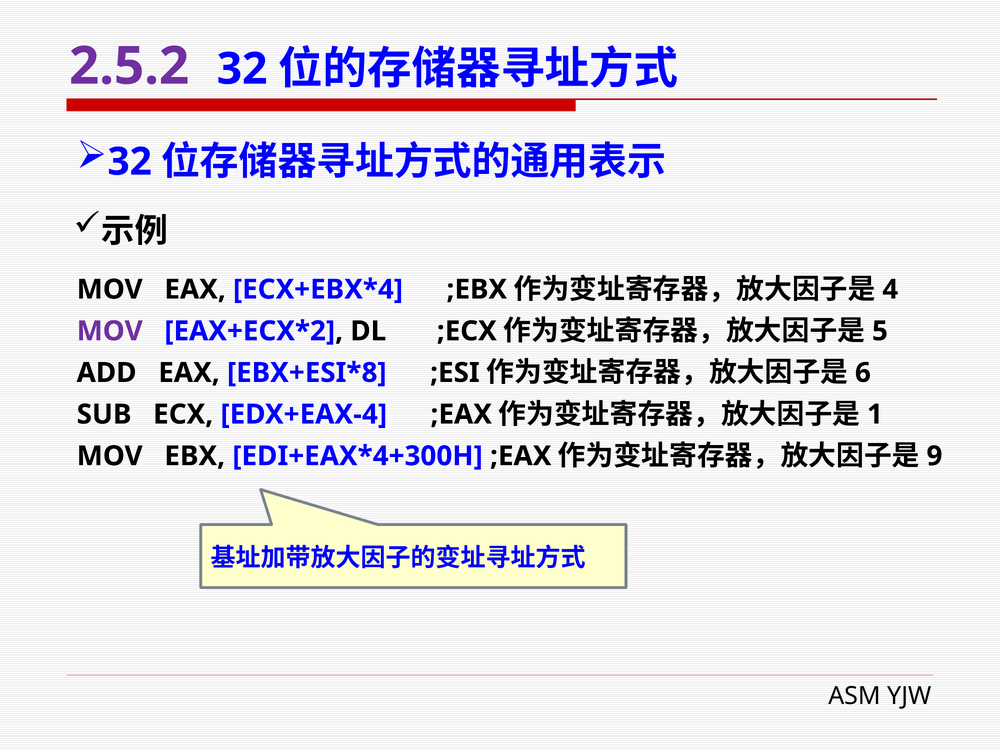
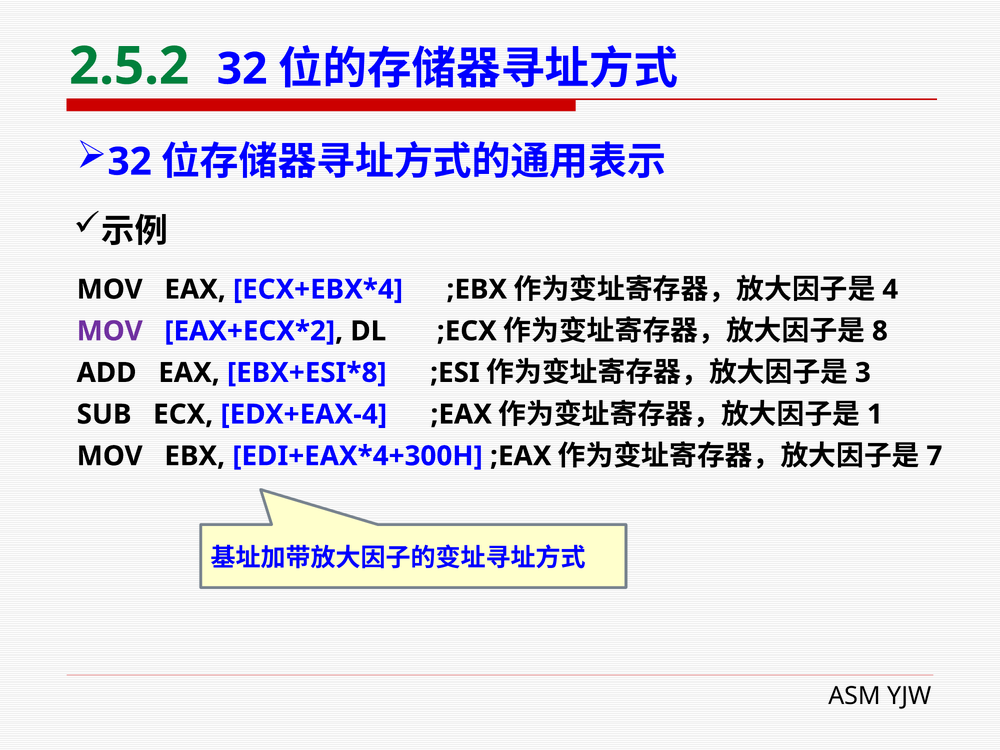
2.5.2 colour: purple -> green
5: 5 -> 8
6: 6 -> 3
9: 9 -> 7
